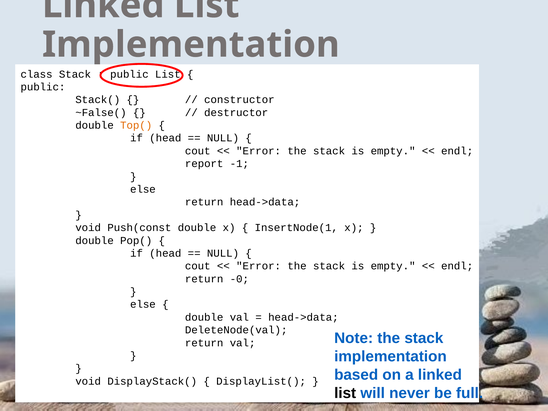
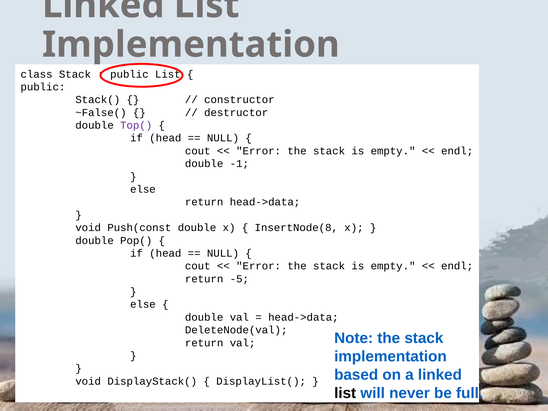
Top( colour: orange -> purple
report at (204, 164): report -> double
InsertNode(1: InsertNode(1 -> InsertNode(8
-0: -0 -> -5
